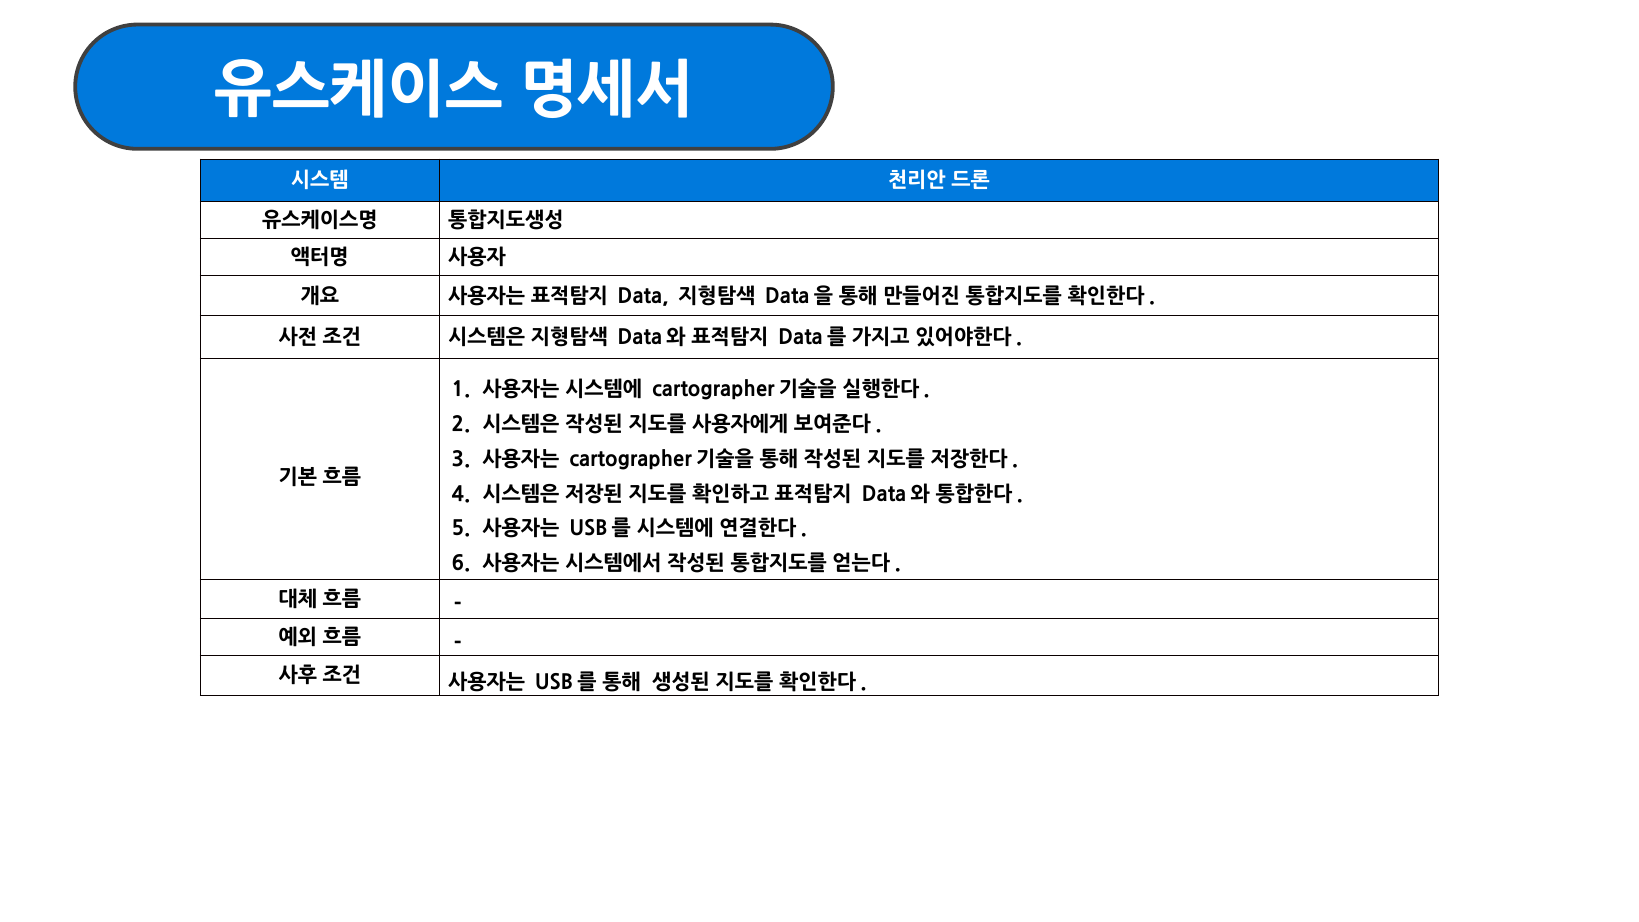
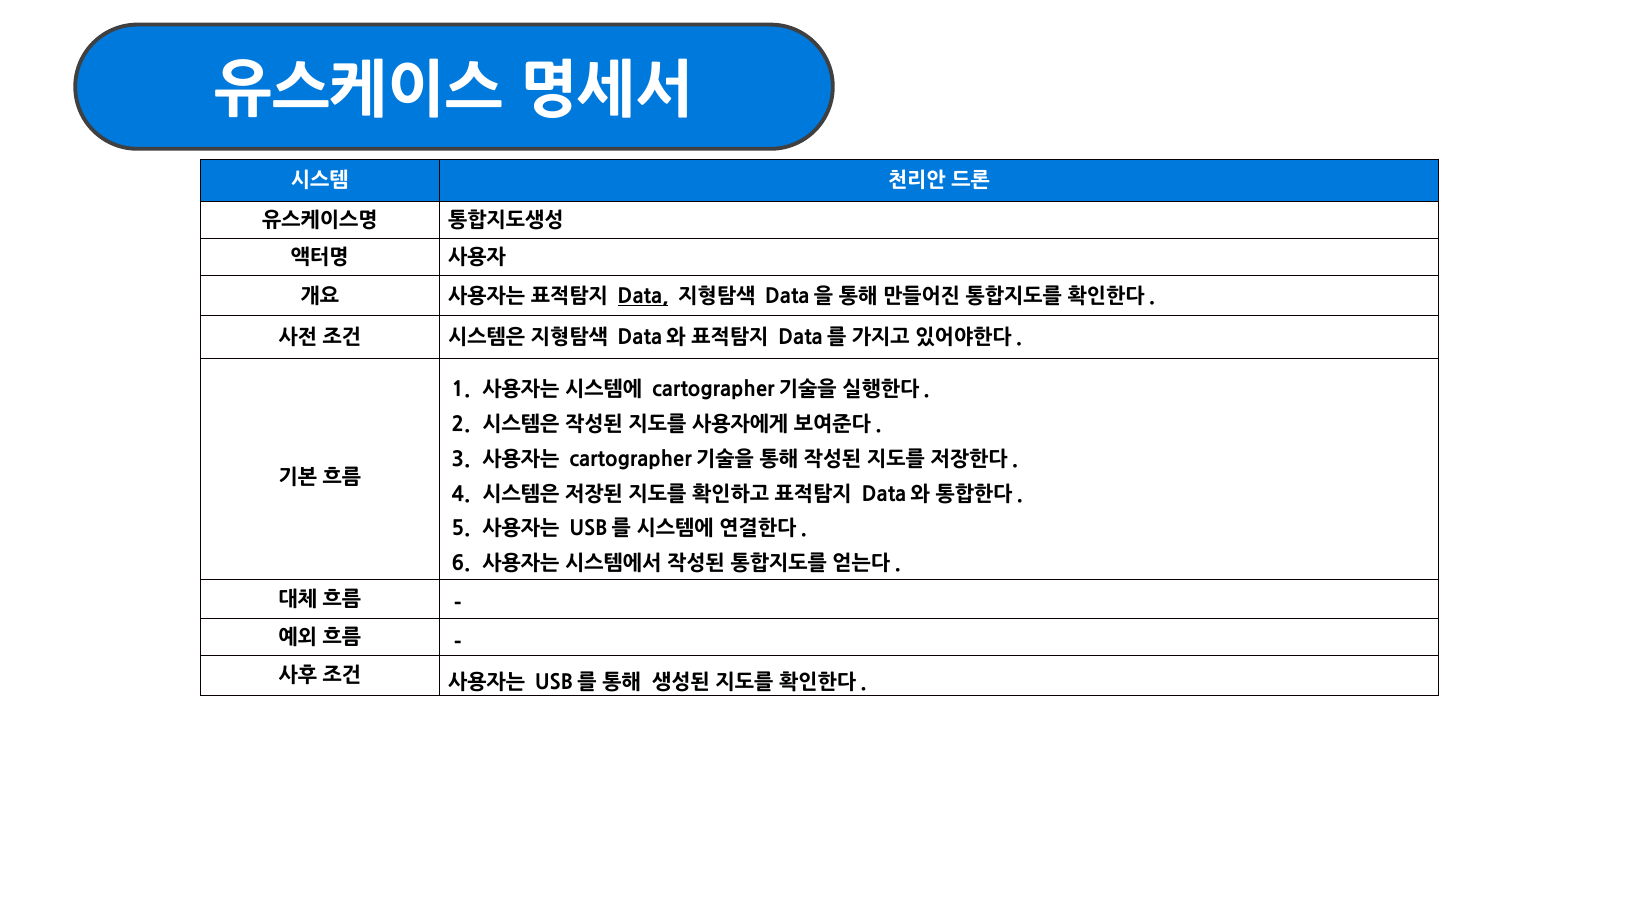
Data underline: none -> present
